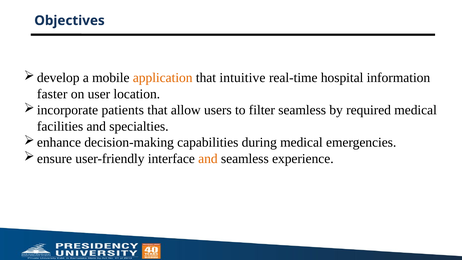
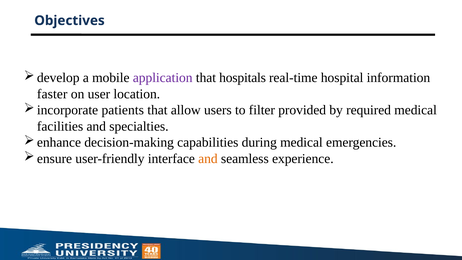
application colour: orange -> purple
intuitive: intuitive -> hospitals
filter seamless: seamless -> provided
